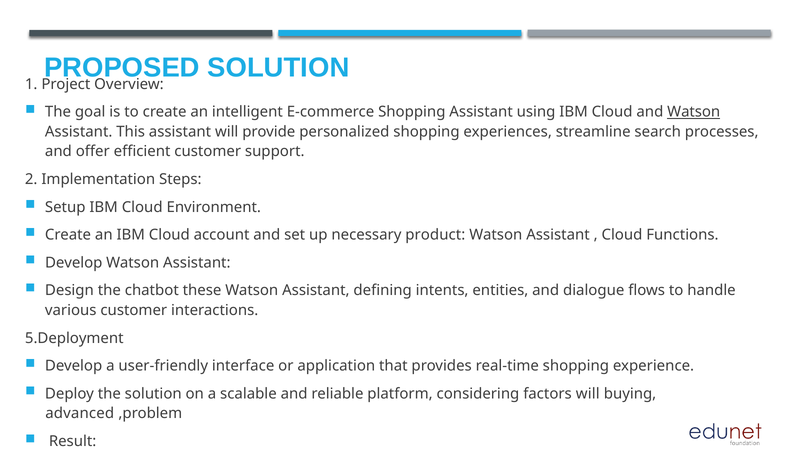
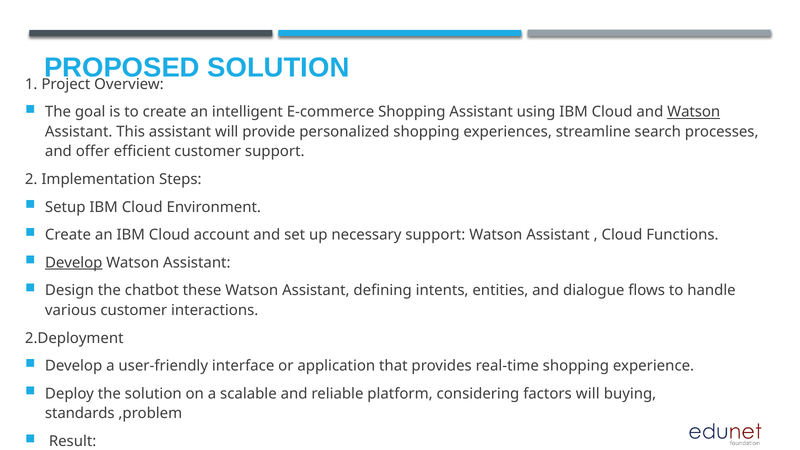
necessary product: product -> support
Develop at (74, 263) underline: none -> present
5.Deployment: 5.Deployment -> 2.Deployment
advanced: advanced -> standards
